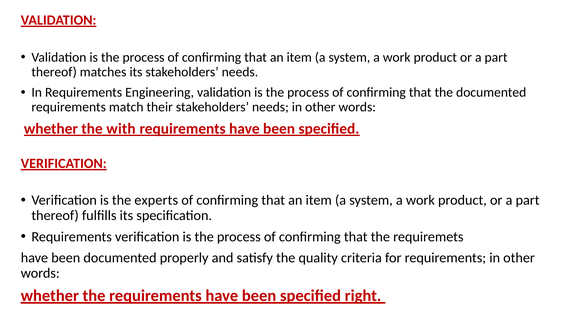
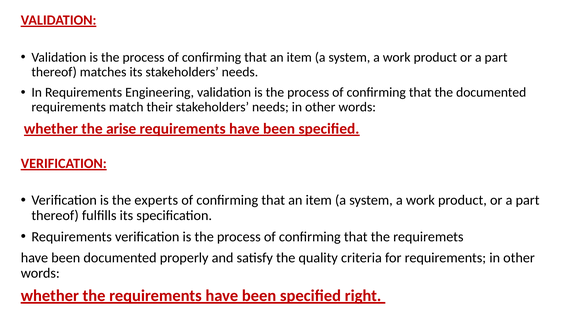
with: with -> arise
